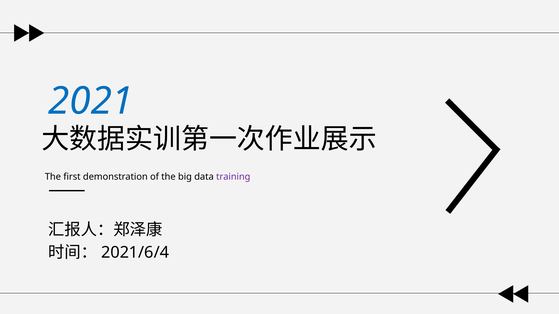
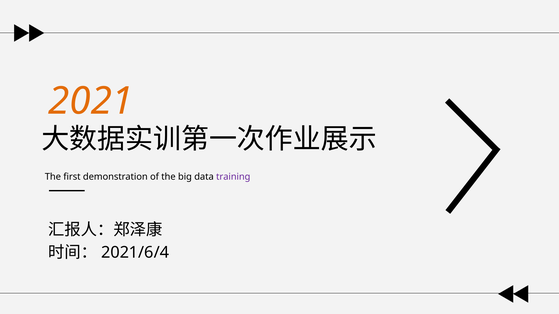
2021 colour: blue -> orange
